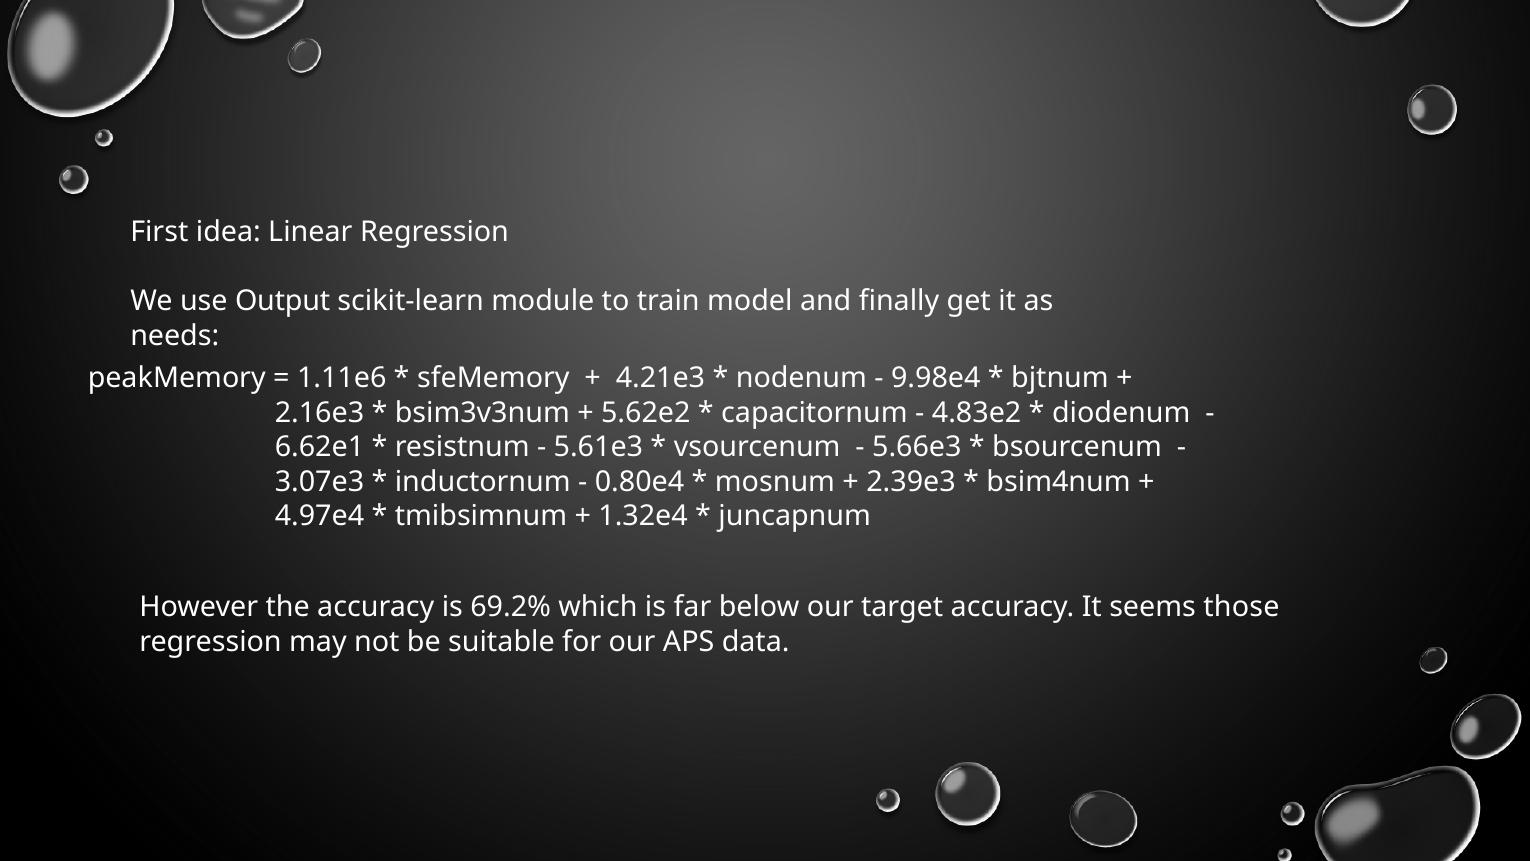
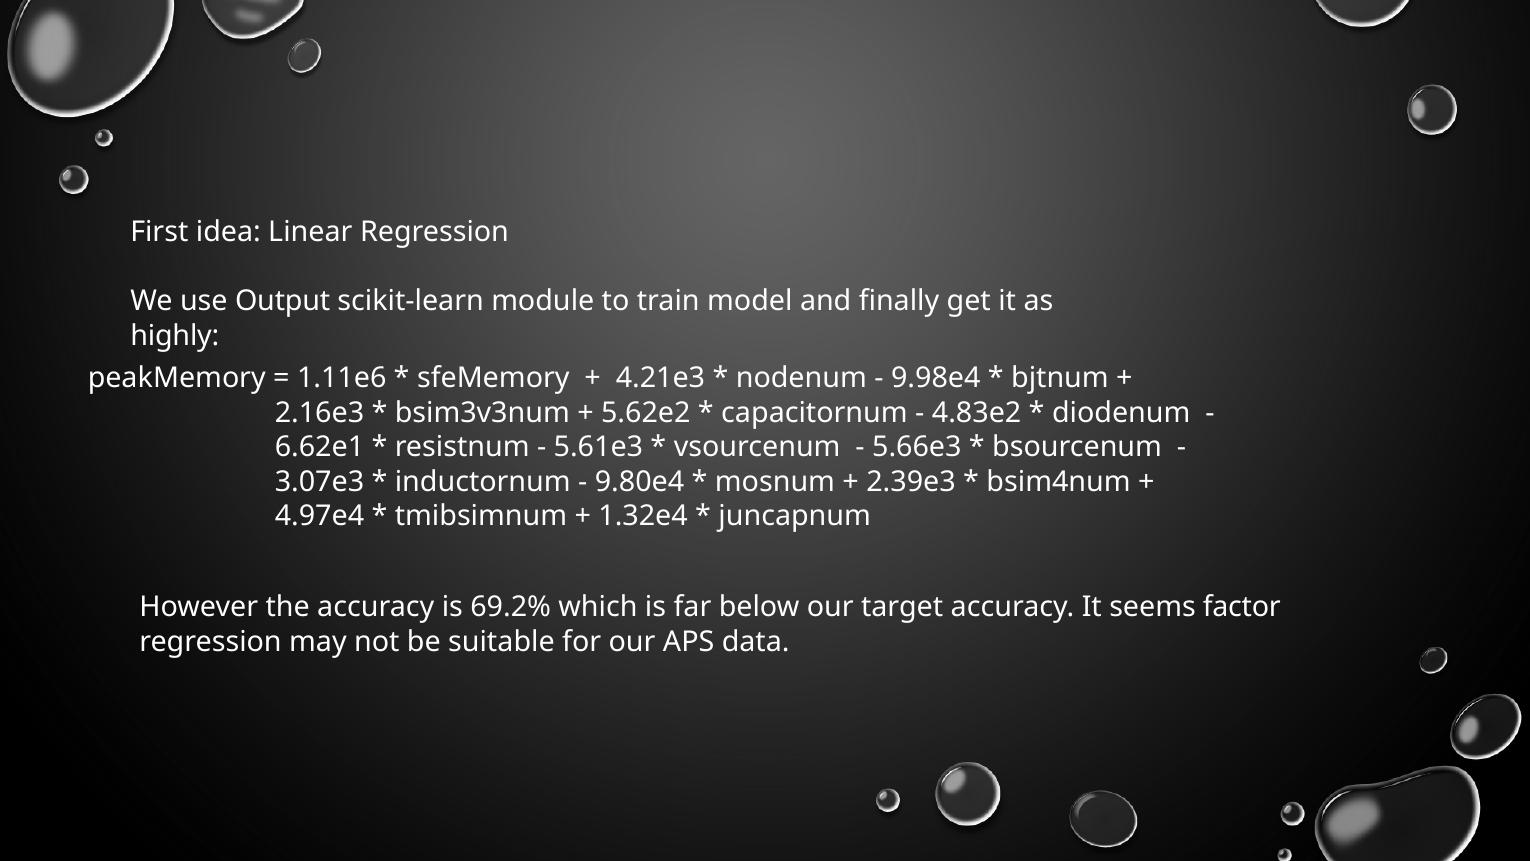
needs: needs -> highly
0.80e4: 0.80e4 -> 9.80e4
those: those -> factor
